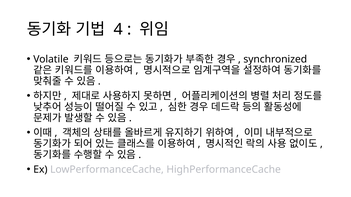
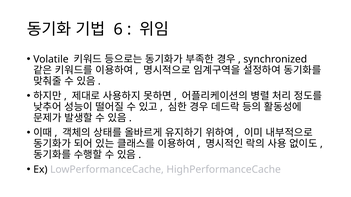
4: 4 -> 6
